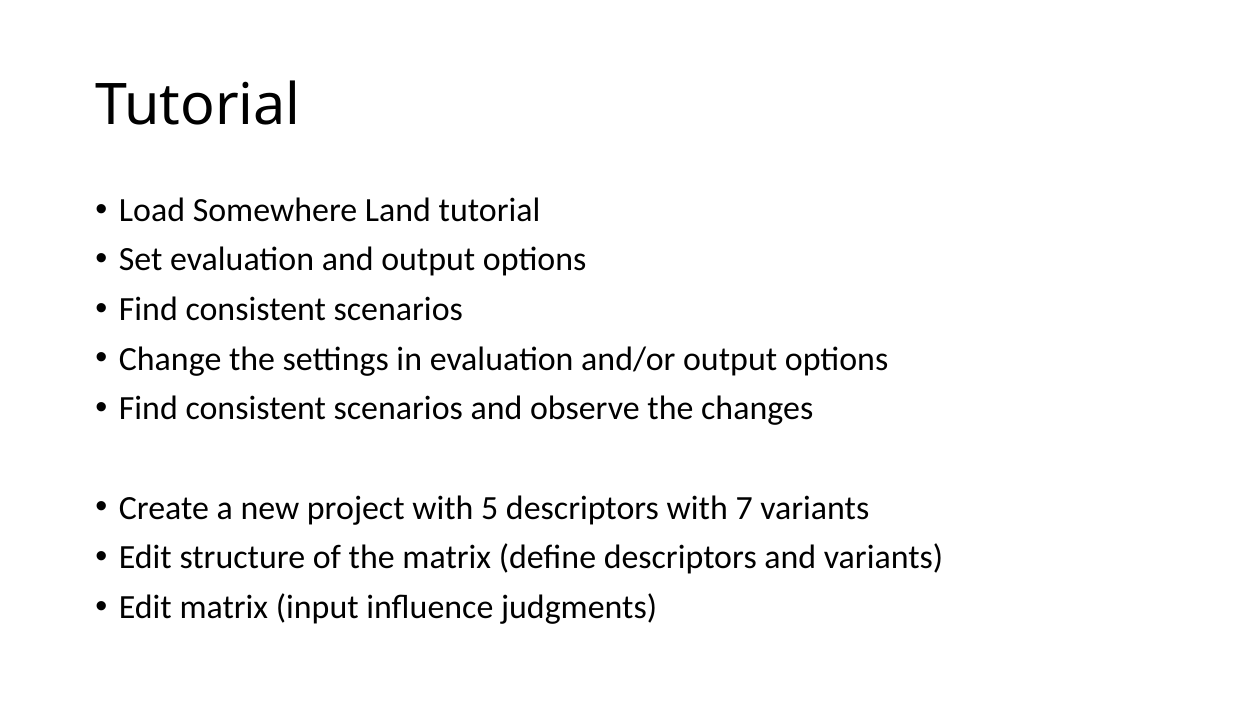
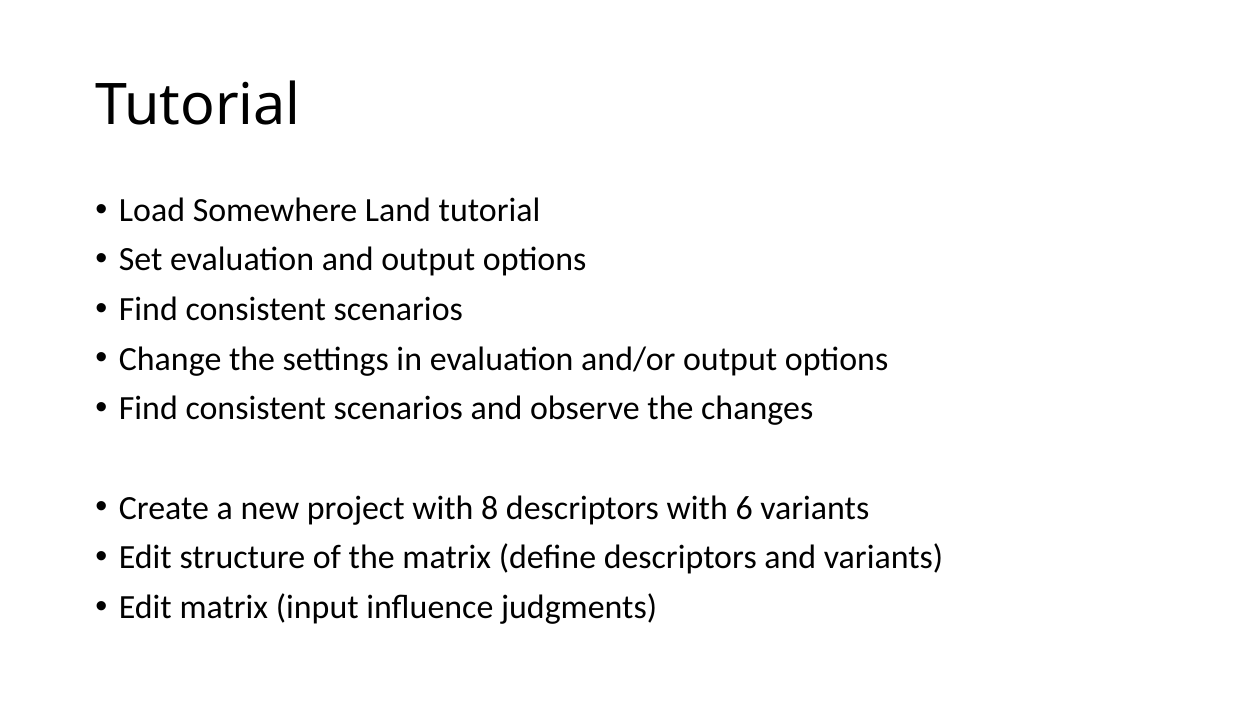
5: 5 -> 8
7: 7 -> 6
